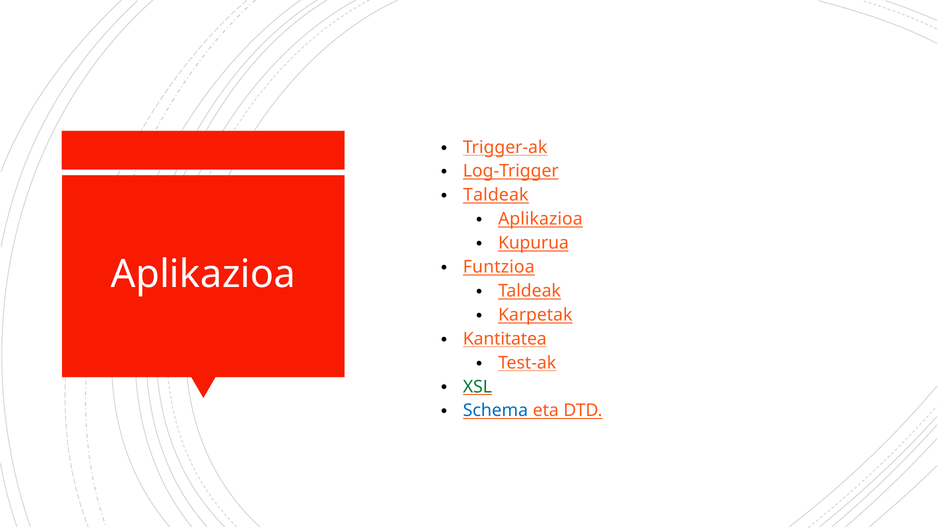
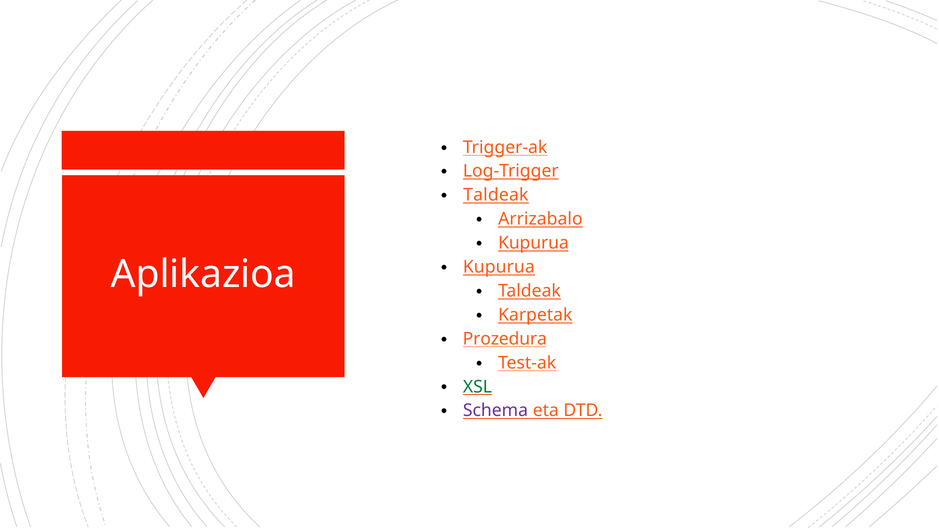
Aplikazioa at (540, 219): Aplikazioa -> Arrizabalo
Funtzioa at (499, 267): Funtzioa -> Kupurua
Kantitatea: Kantitatea -> Prozedura
Schema colour: blue -> purple
